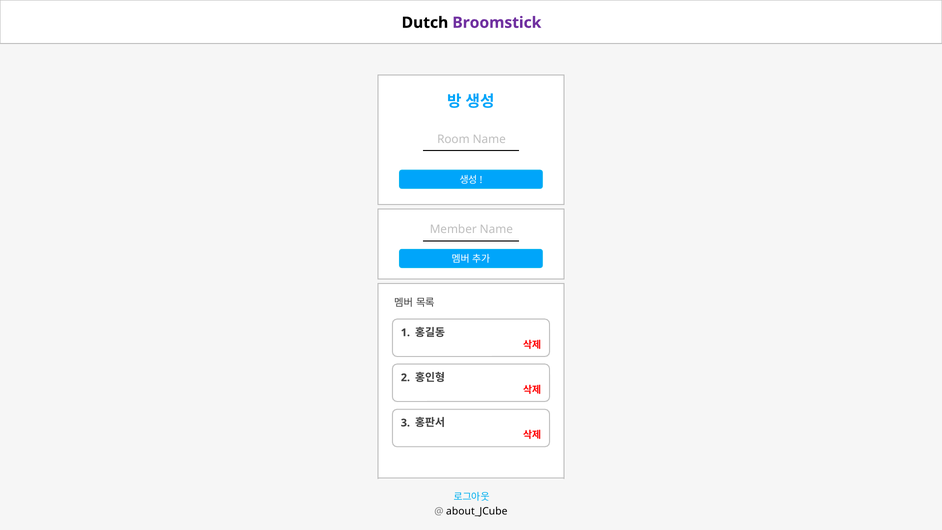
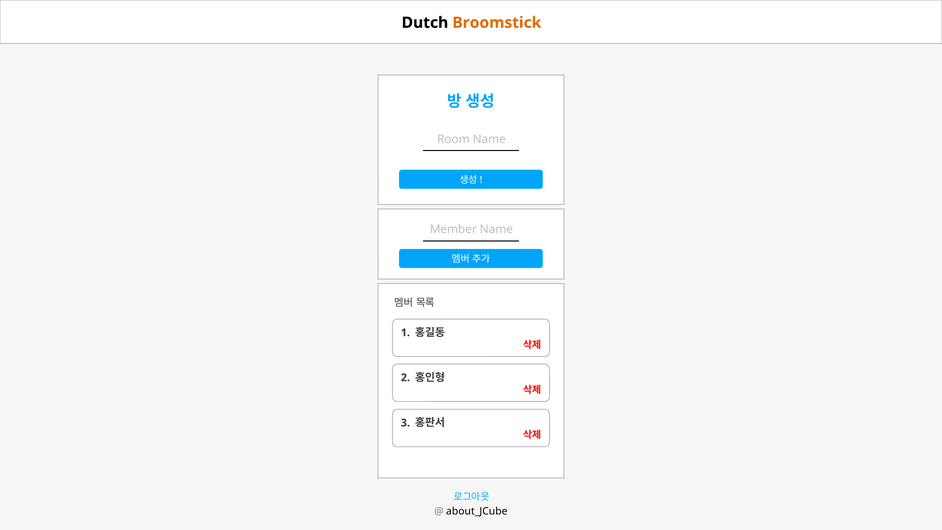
Broomstick colour: purple -> orange
